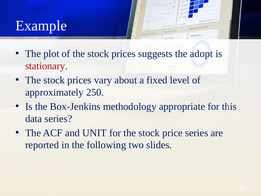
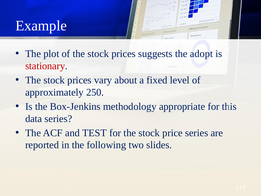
UNIT: UNIT -> TEST
